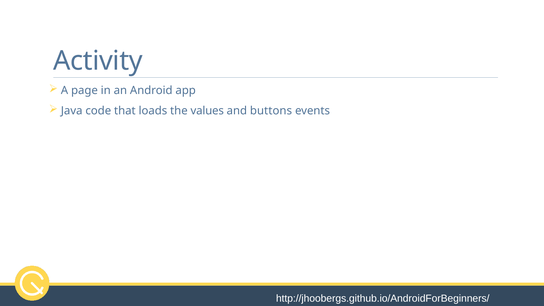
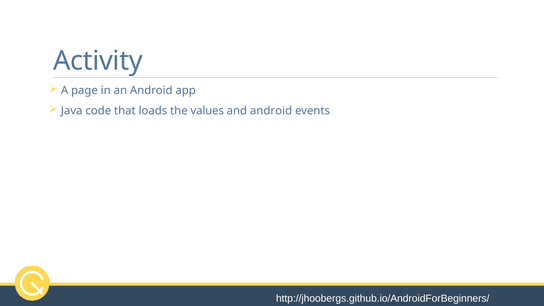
and buttons: buttons -> android
